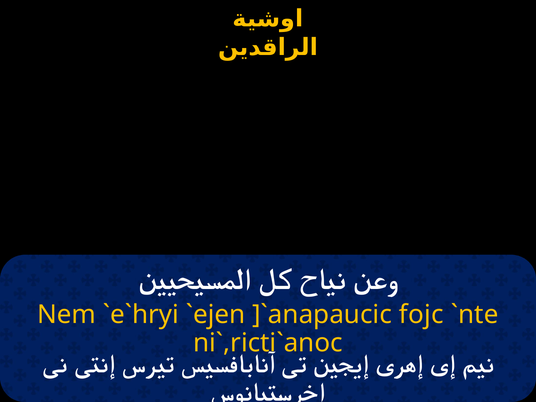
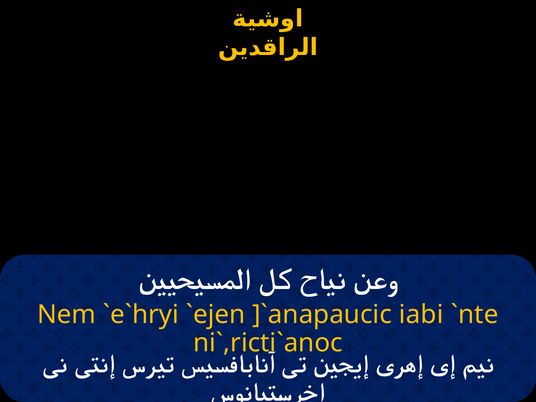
fojc: fojc -> iabi
